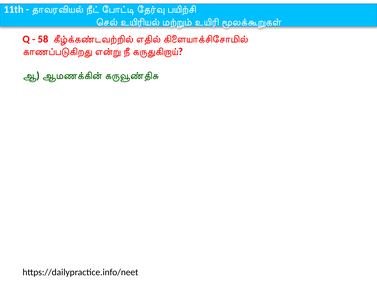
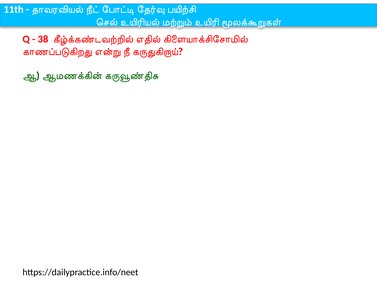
58: 58 -> 38
